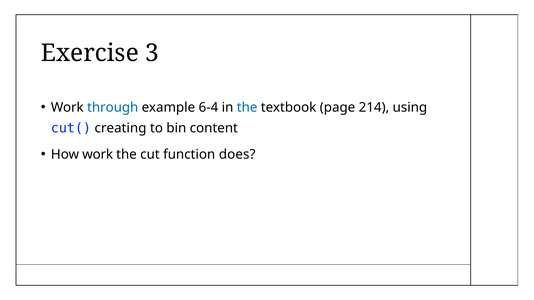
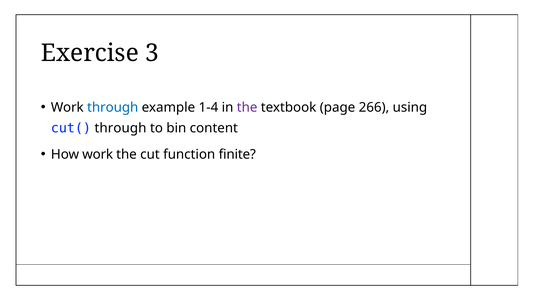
6-4: 6-4 -> 1-4
the at (247, 108) colour: blue -> purple
214: 214 -> 266
cut( creating: creating -> through
does: does -> finite
